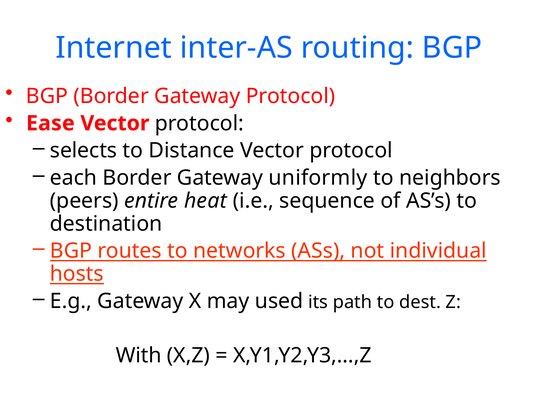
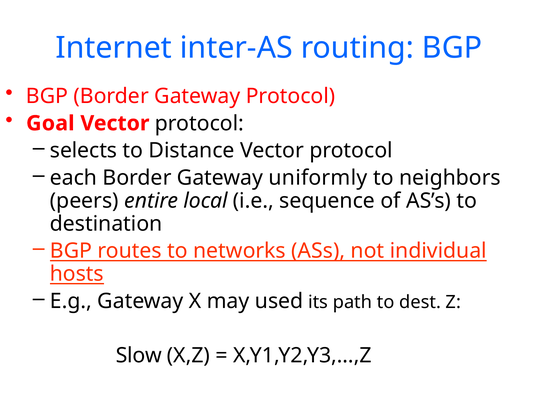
Ease: Ease -> Goal
heat: heat -> local
With: With -> Slow
